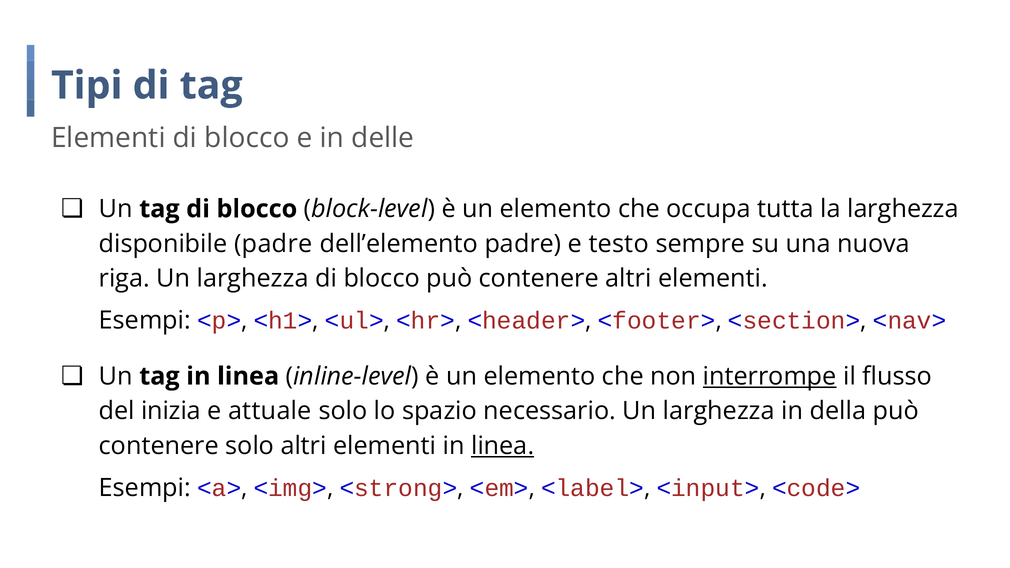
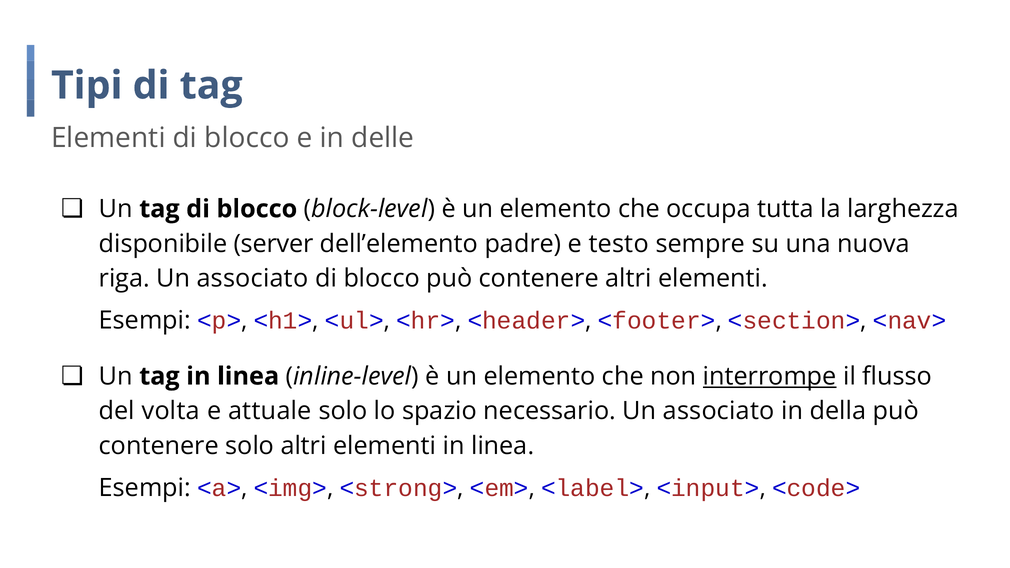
disponibile padre: padre -> server
riga Un larghezza: larghezza -> associato
inizia: inizia -> volta
necessario Un larghezza: larghezza -> associato
linea at (503, 446) underline: present -> none
